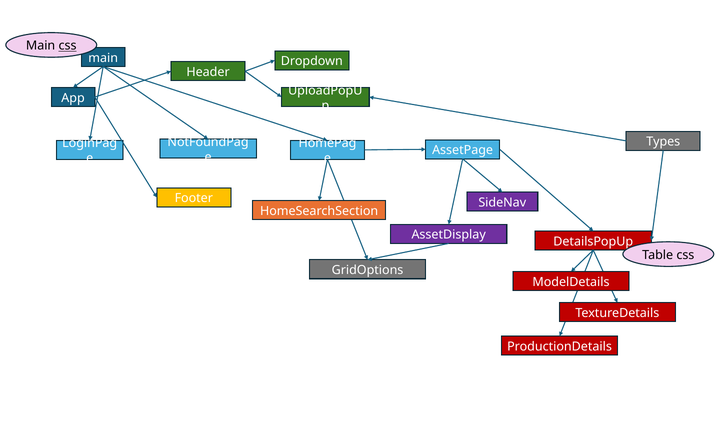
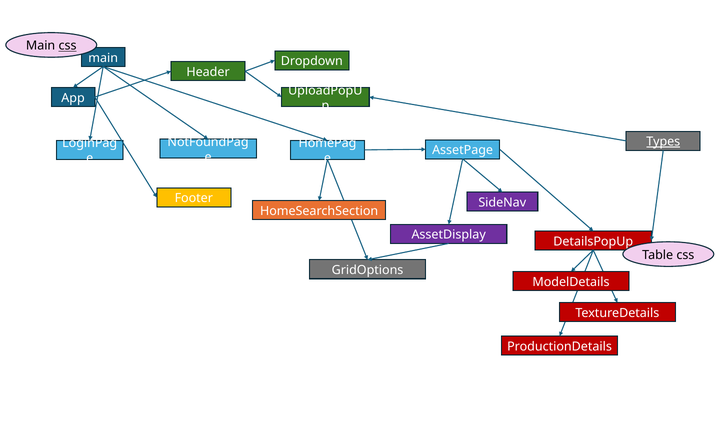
Types underline: none -> present
